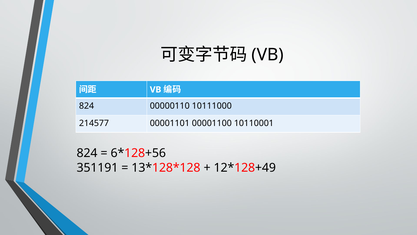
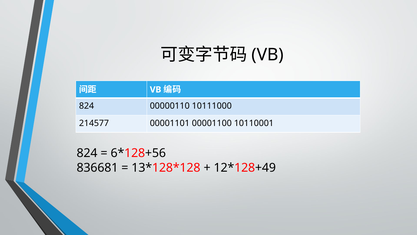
351191: 351191 -> 836681
